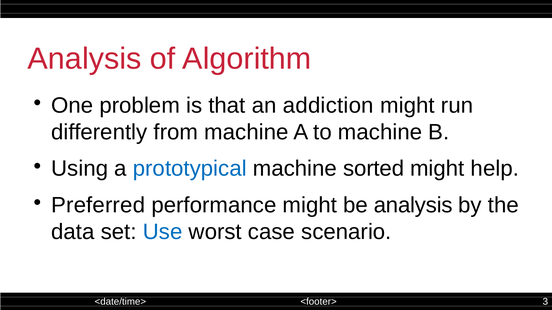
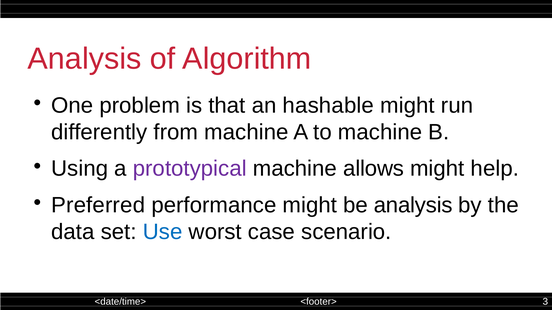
addiction: addiction -> hashable
prototypical colour: blue -> purple
sorted: sorted -> allows
